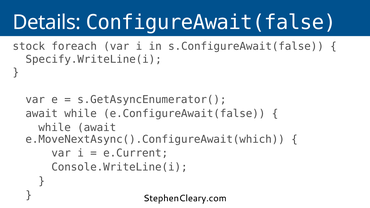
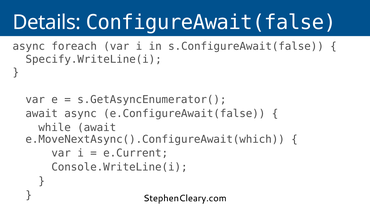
stock at (29, 46): stock -> async
await while: while -> async
